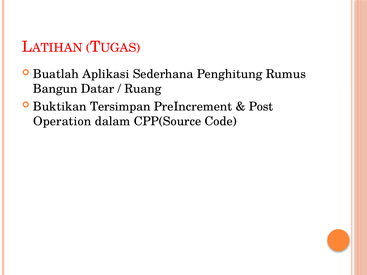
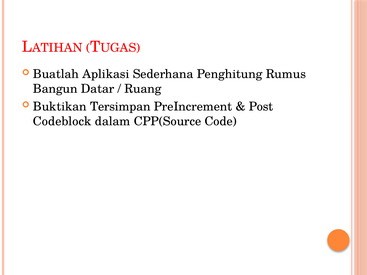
Operation: Operation -> Codeblock
